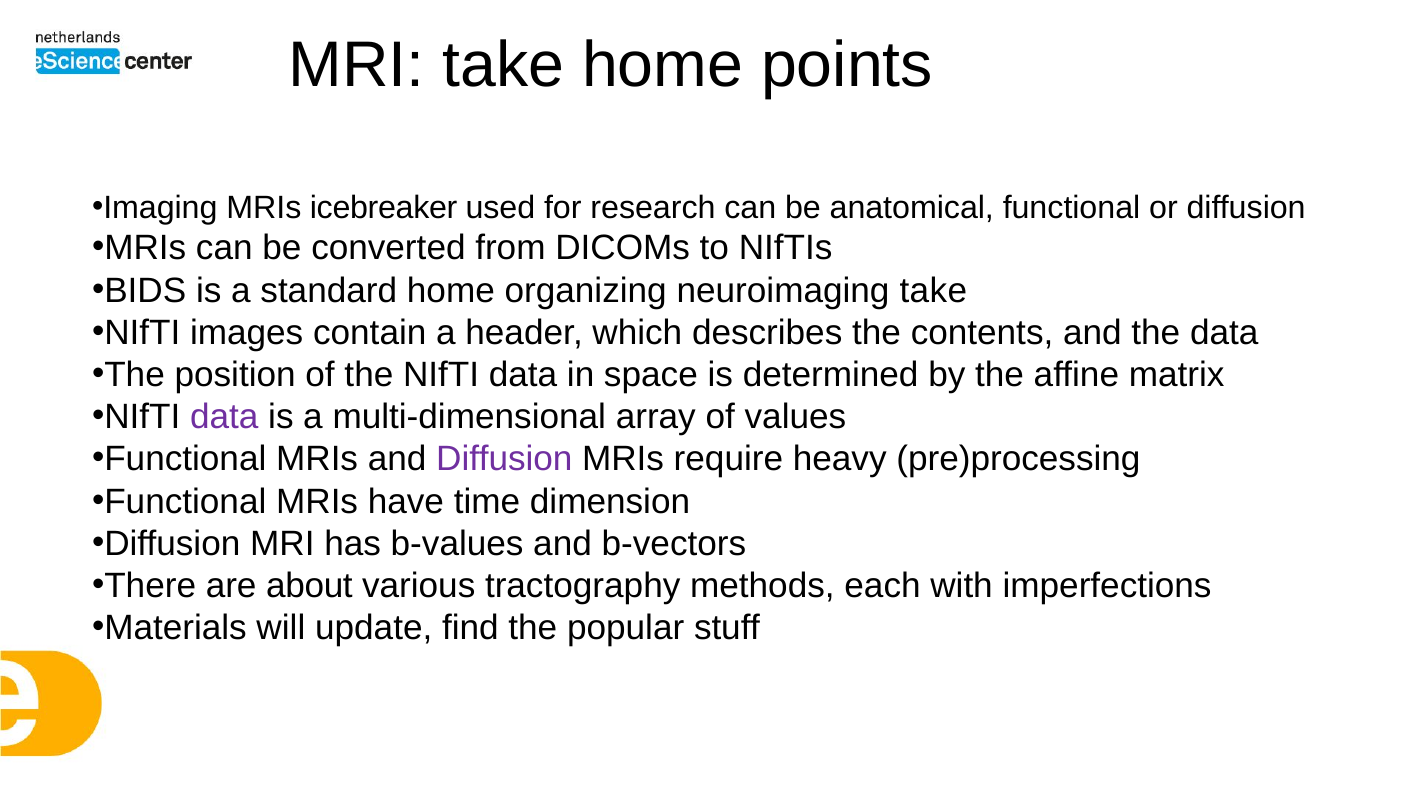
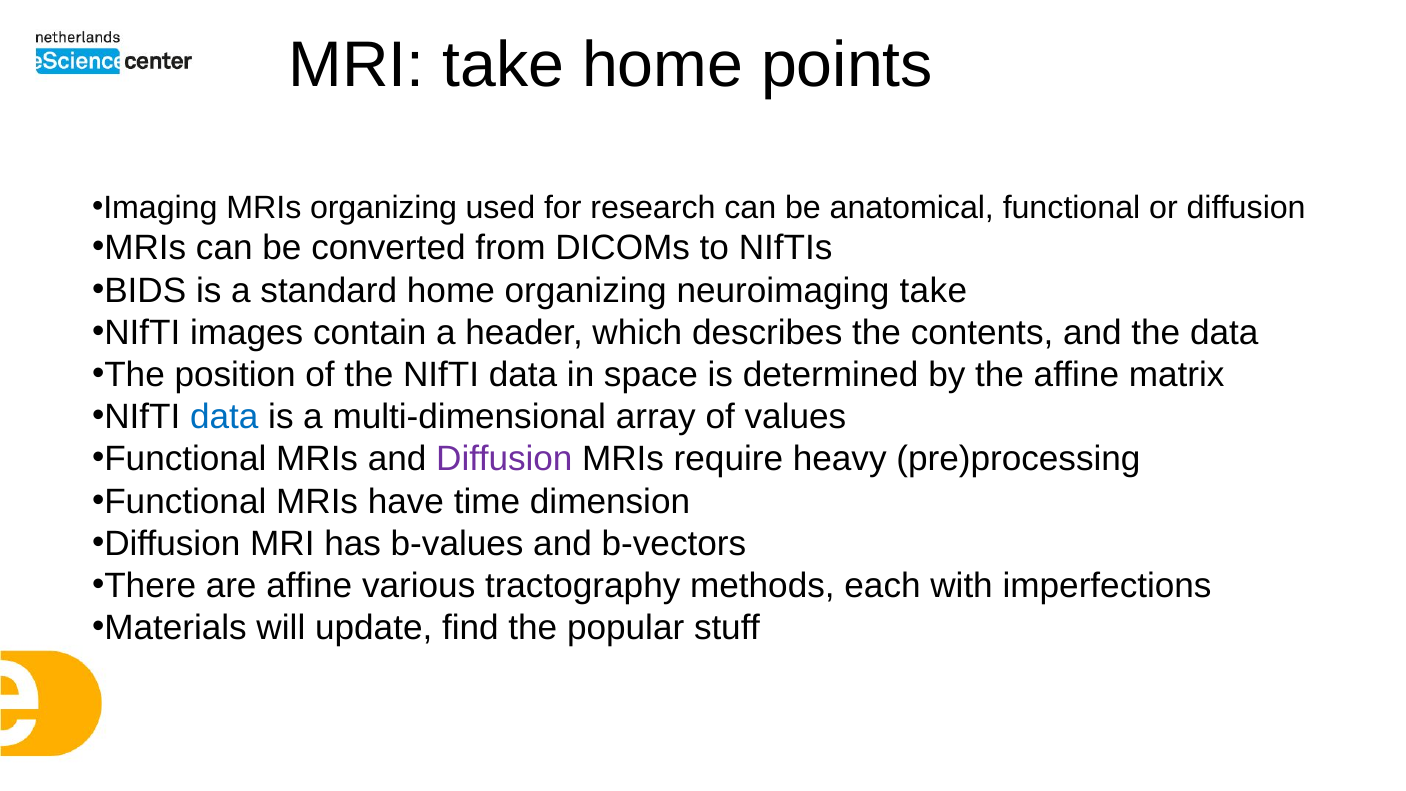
MRIs icebreaker: icebreaker -> organizing
data at (224, 417) colour: purple -> blue
are about: about -> affine
